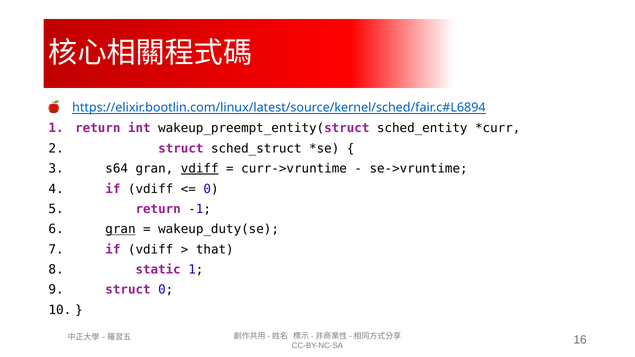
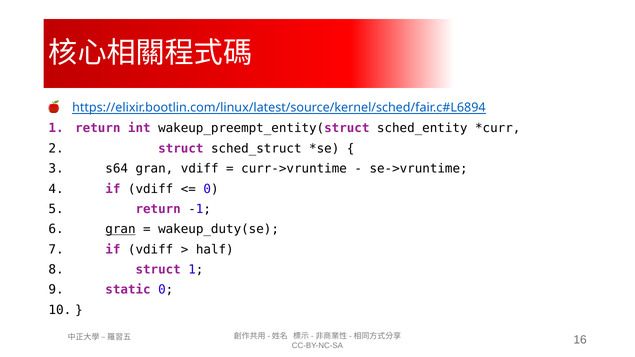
vdiff at (200, 169) underline: present -> none
that: that -> half
static at (158, 270): static -> struct
struct at (128, 290): struct -> static
